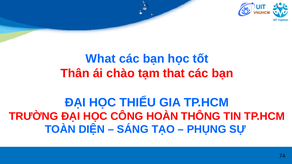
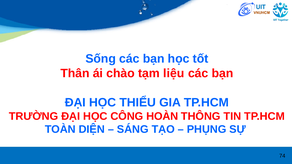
What: What -> Sống
that: that -> liệu
